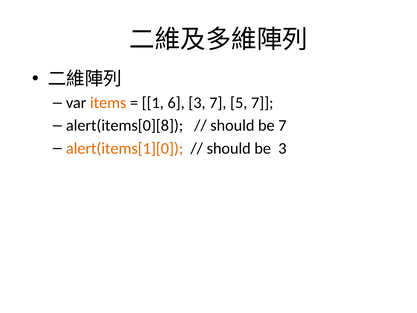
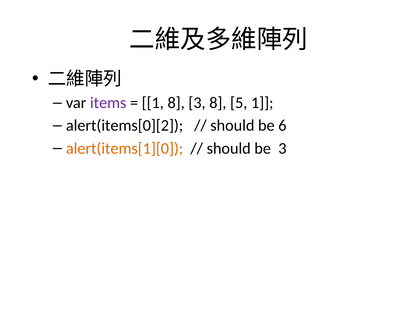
items colour: orange -> purple
1 6: 6 -> 8
3 7: 7 -> 8
5 7: 7 -> 1
alert(items[0][8: alert(items[0][8 -> alert(items[0][2
be 7: 7 -> 6
